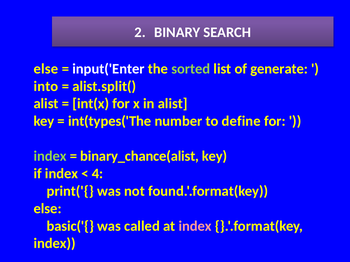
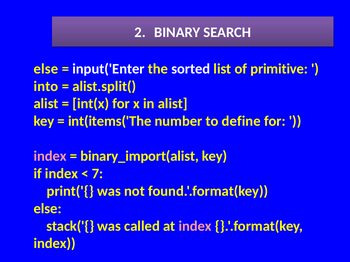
sorted colour: light green -> white
generate: generate -> primitive
int(types('The: int(types('The -> int(items('The
index at (50, 156) colour: light green -> pink
binary_chance(alist: binary_chance(alist -> binary_import(alist
4: 4 -> 7
basic('{: basic('{ -> stack('{
